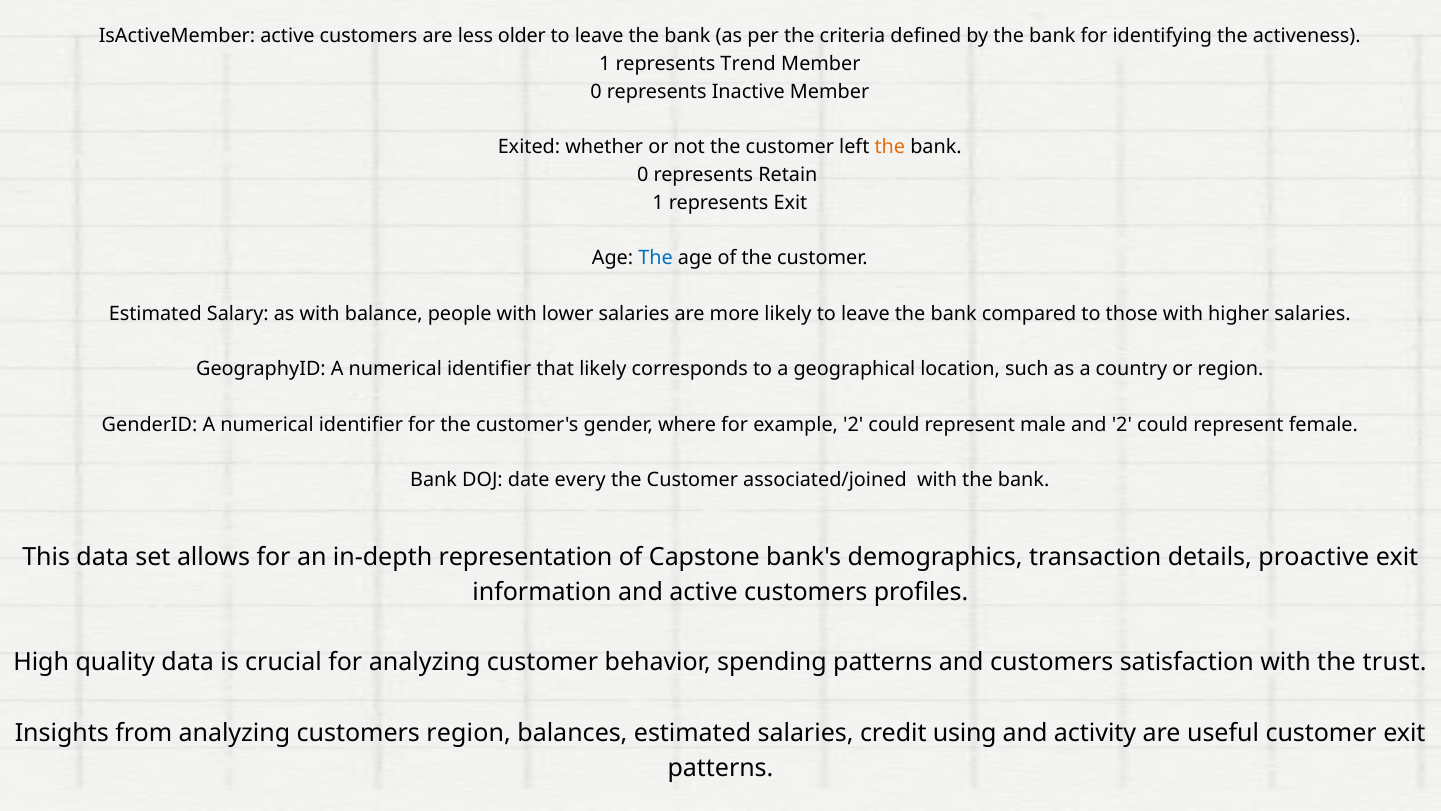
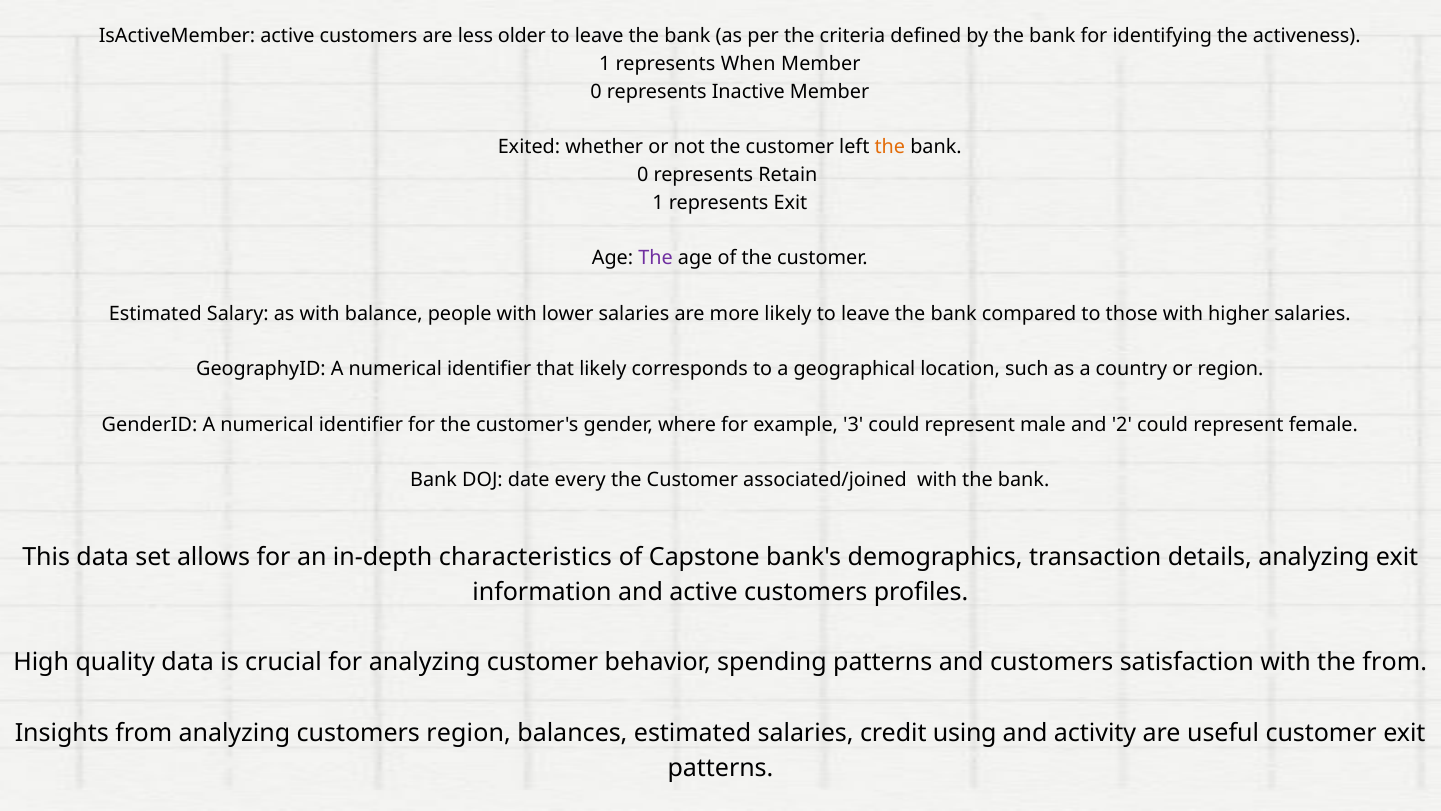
Trend: Trend -> When
The at (656, 258) colour: blue -> purple
example 2: 2 -> 3
representation: representation -> characteristics
details proactive: proactive -> analyzing
the trust: trust -> from
